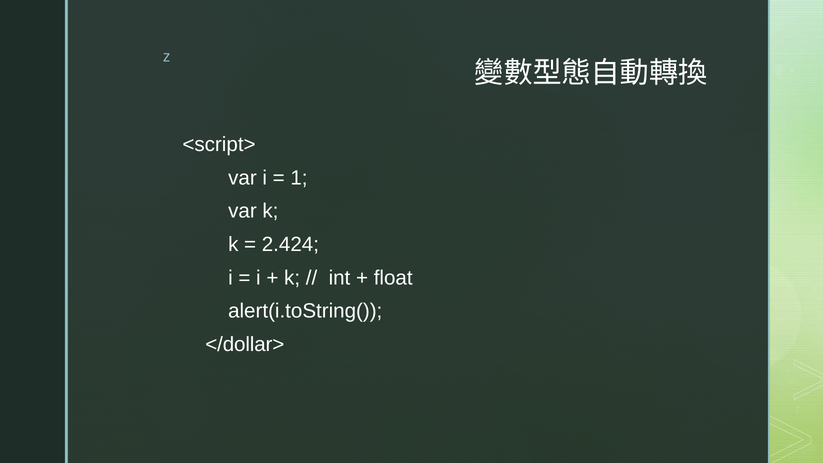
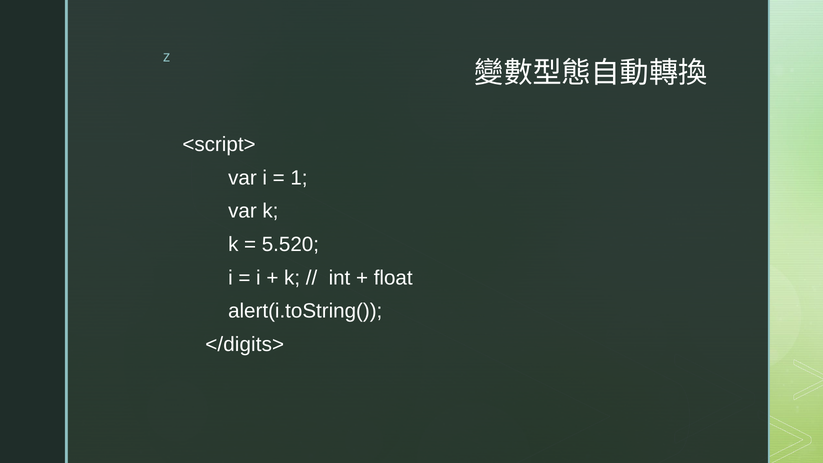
2.424: 2.424 -> 5.520
</dollar>: </dollar> -> </digits>
